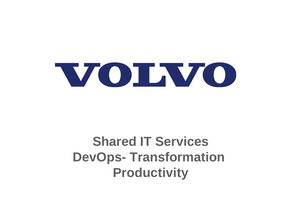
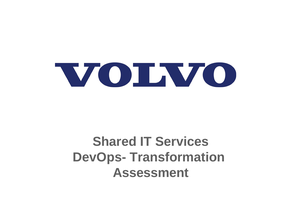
Productivity: Productivity -> Assessment
